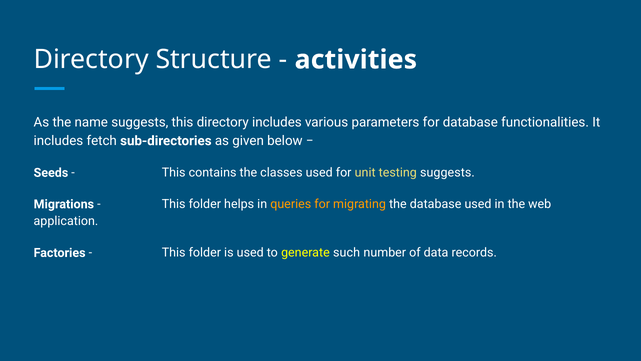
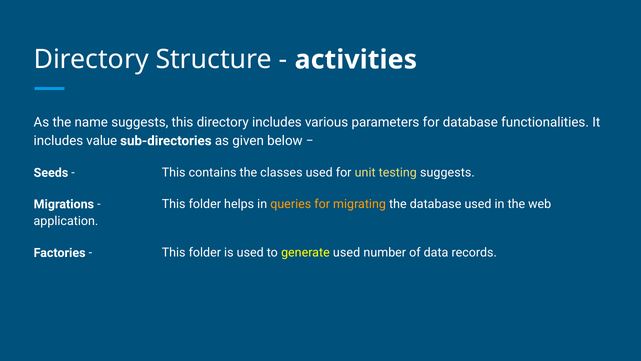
fetch: fetch -> value
generate such: such -> used
